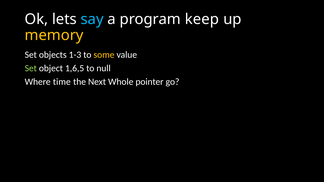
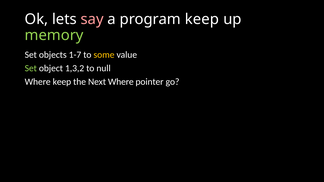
say colour: light blue -> pink
memory colour: yellow -> light green
1-3: 1-3 -> 1-7
1,6,5: 1,6,5 -> 1,3,2
Where time: time -> keep
Next Whole: Whole -> Where
